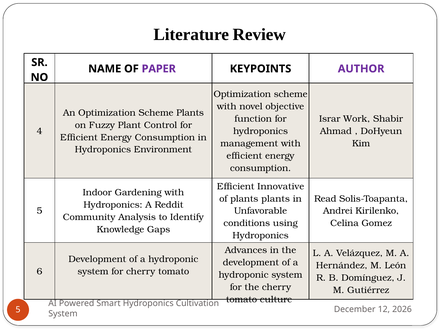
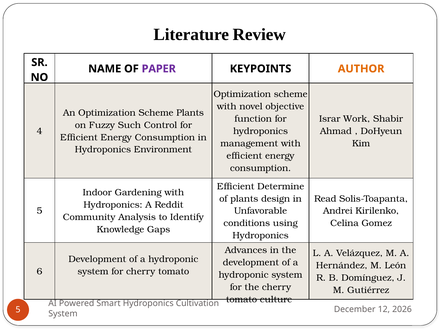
AUTHOR colour: purple -> orange
Plant: Plant -> Such
Innovative: Innovative -> Determine
plants plants: plants -> design
